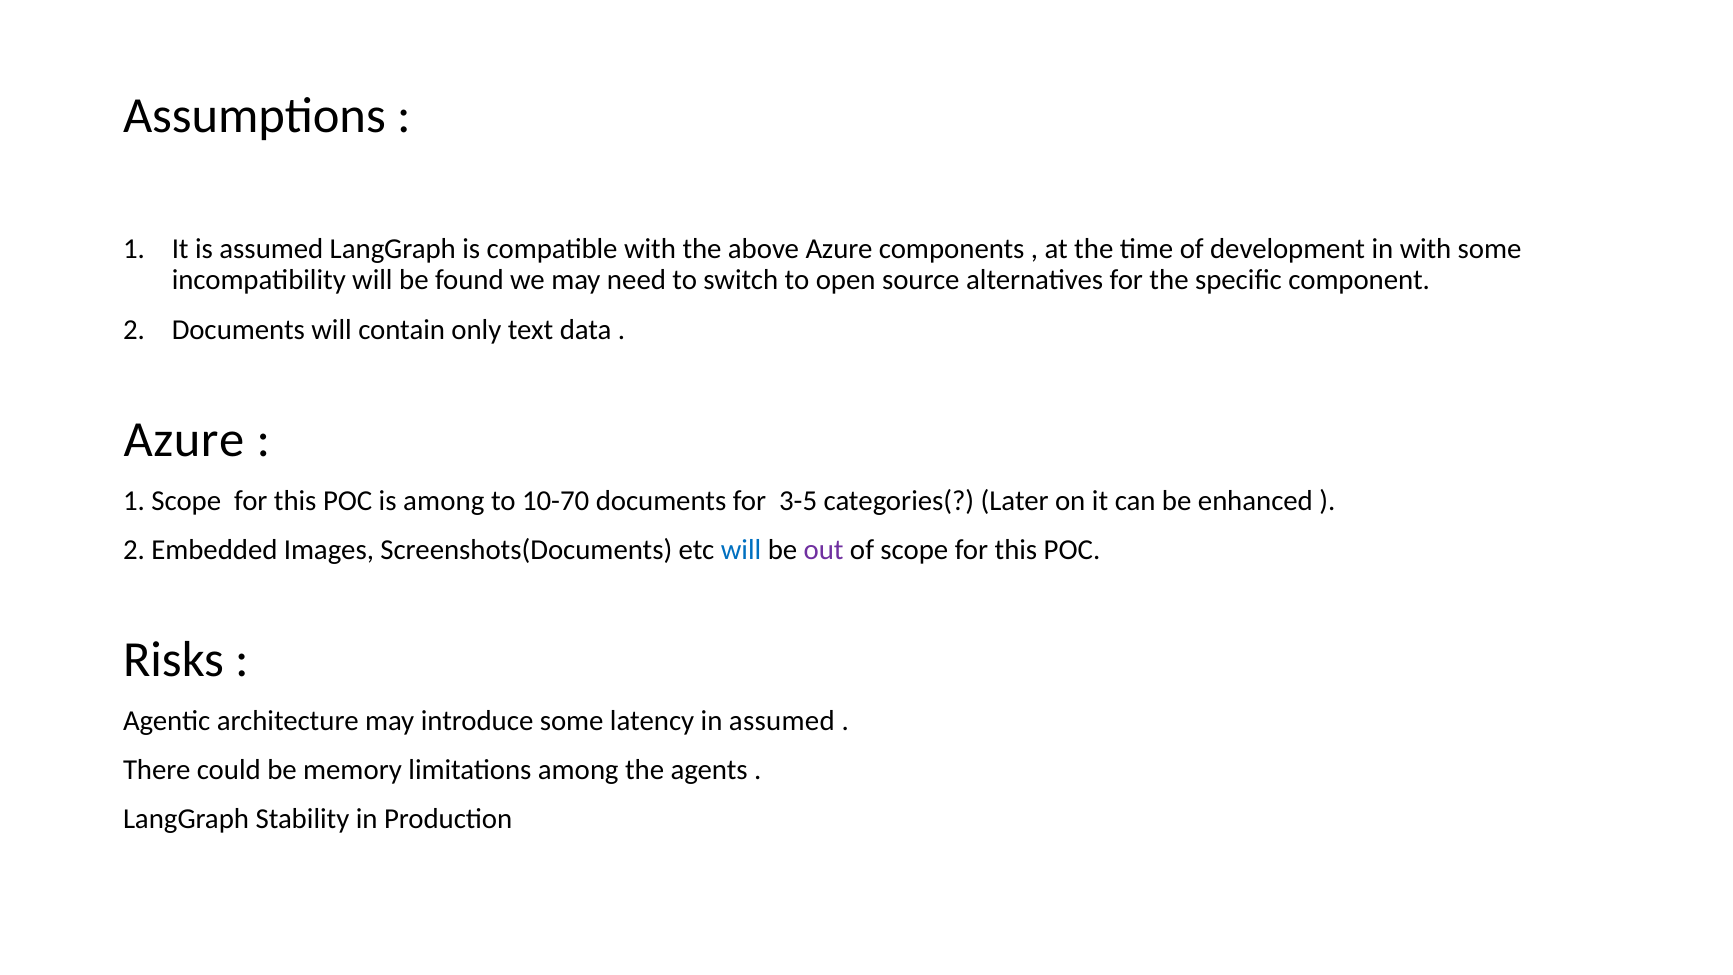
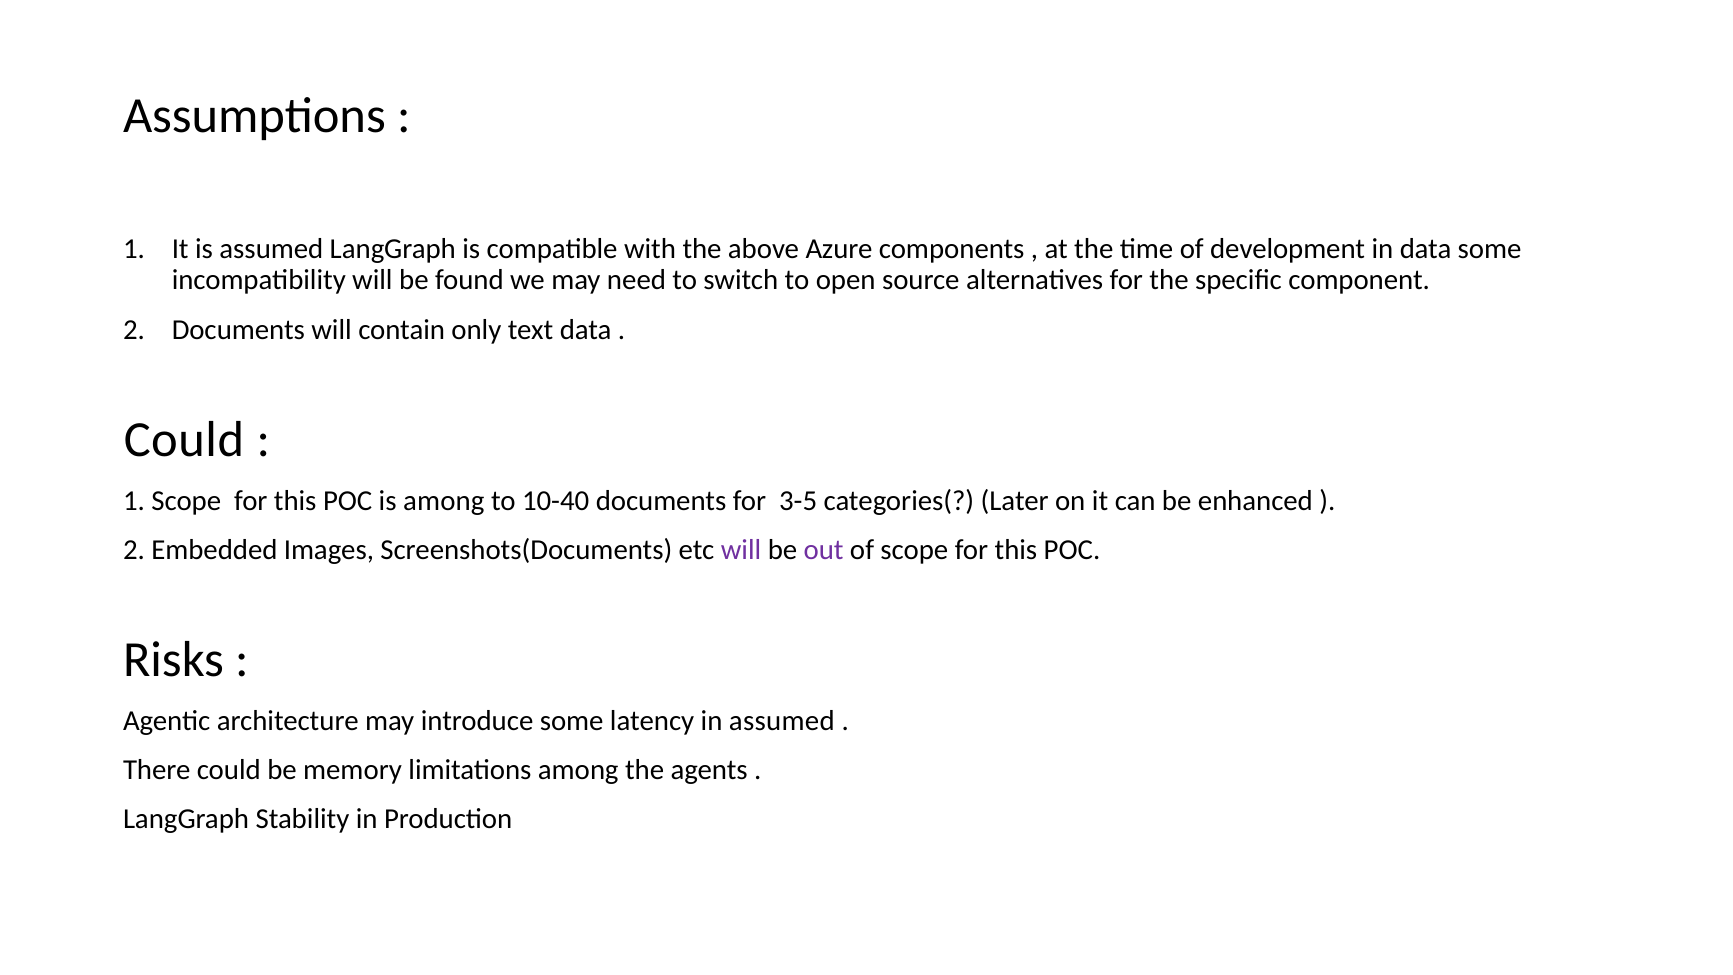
in with: with -> data
Azure at (184, 439): Azure -> Could
10-70: 10-70 -> 10-40
will at (741, 550) colour: blue -> purple
